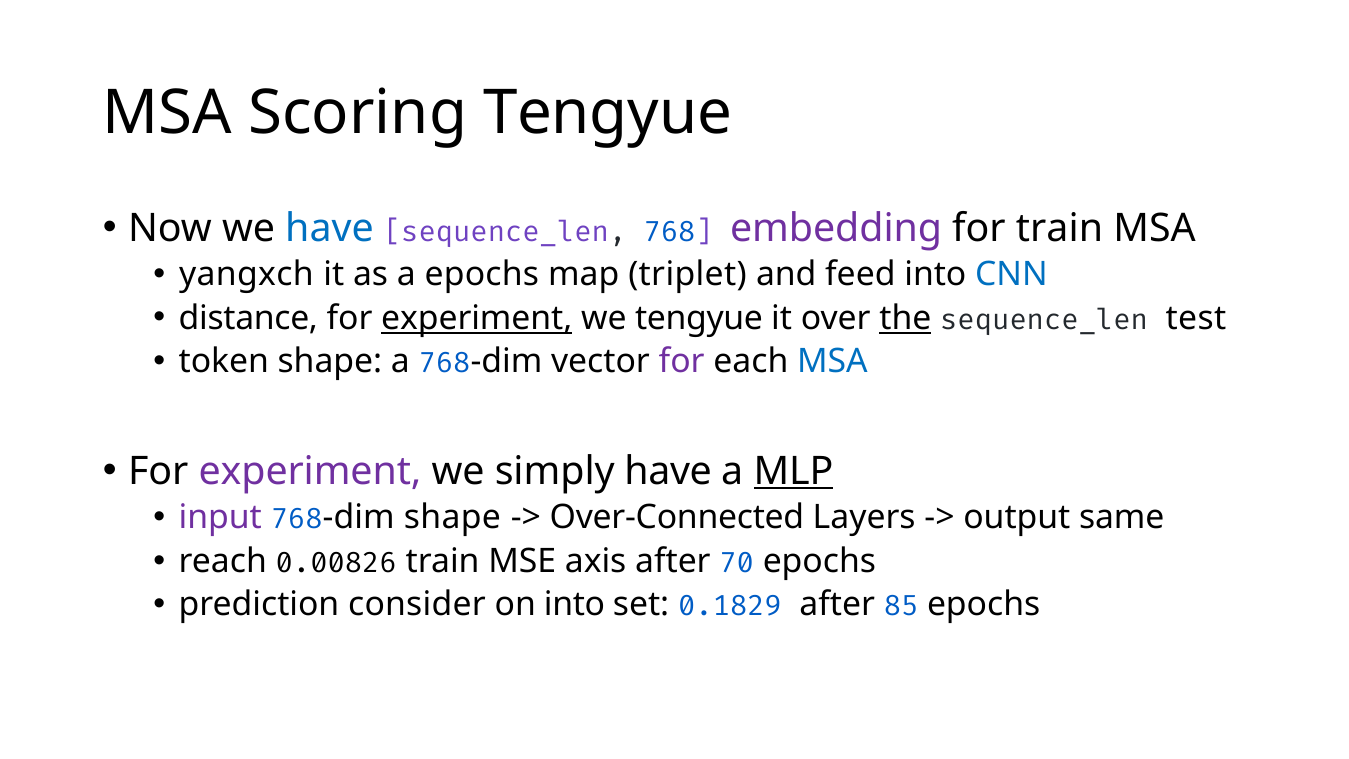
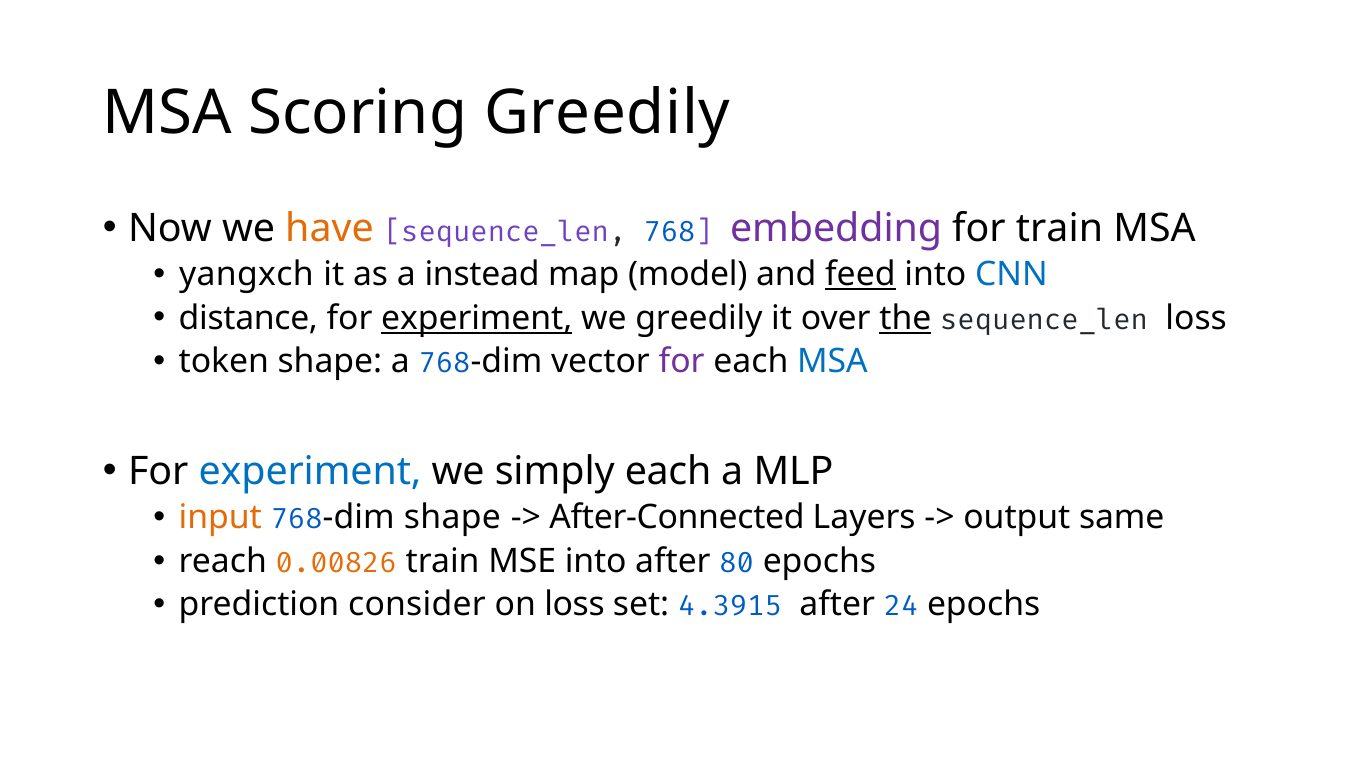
Scoring Tengyue: Tengyue -> Greedily
have at (329, 228) colour: blue -> orange
a epochs: epochs -> instead
triplet: triplet -> model
feed underline: none -> present
we tengyue: tengyue -> greedily
sequence_len test: test -> loss
experiment at (310, 471) colour: purple -> blue
simply have: have -> each
MLP underline: present -> none
input colour: purple -> orange
Over-Connected: Over-Connected -> After-Connected
0.00826 colour: black -> orange
MSE axis: axis -> into
70: 70 -> 80
on into: into -> loss
0.1829: 0.1829 -> 4.3915
85: 85 -> 24
